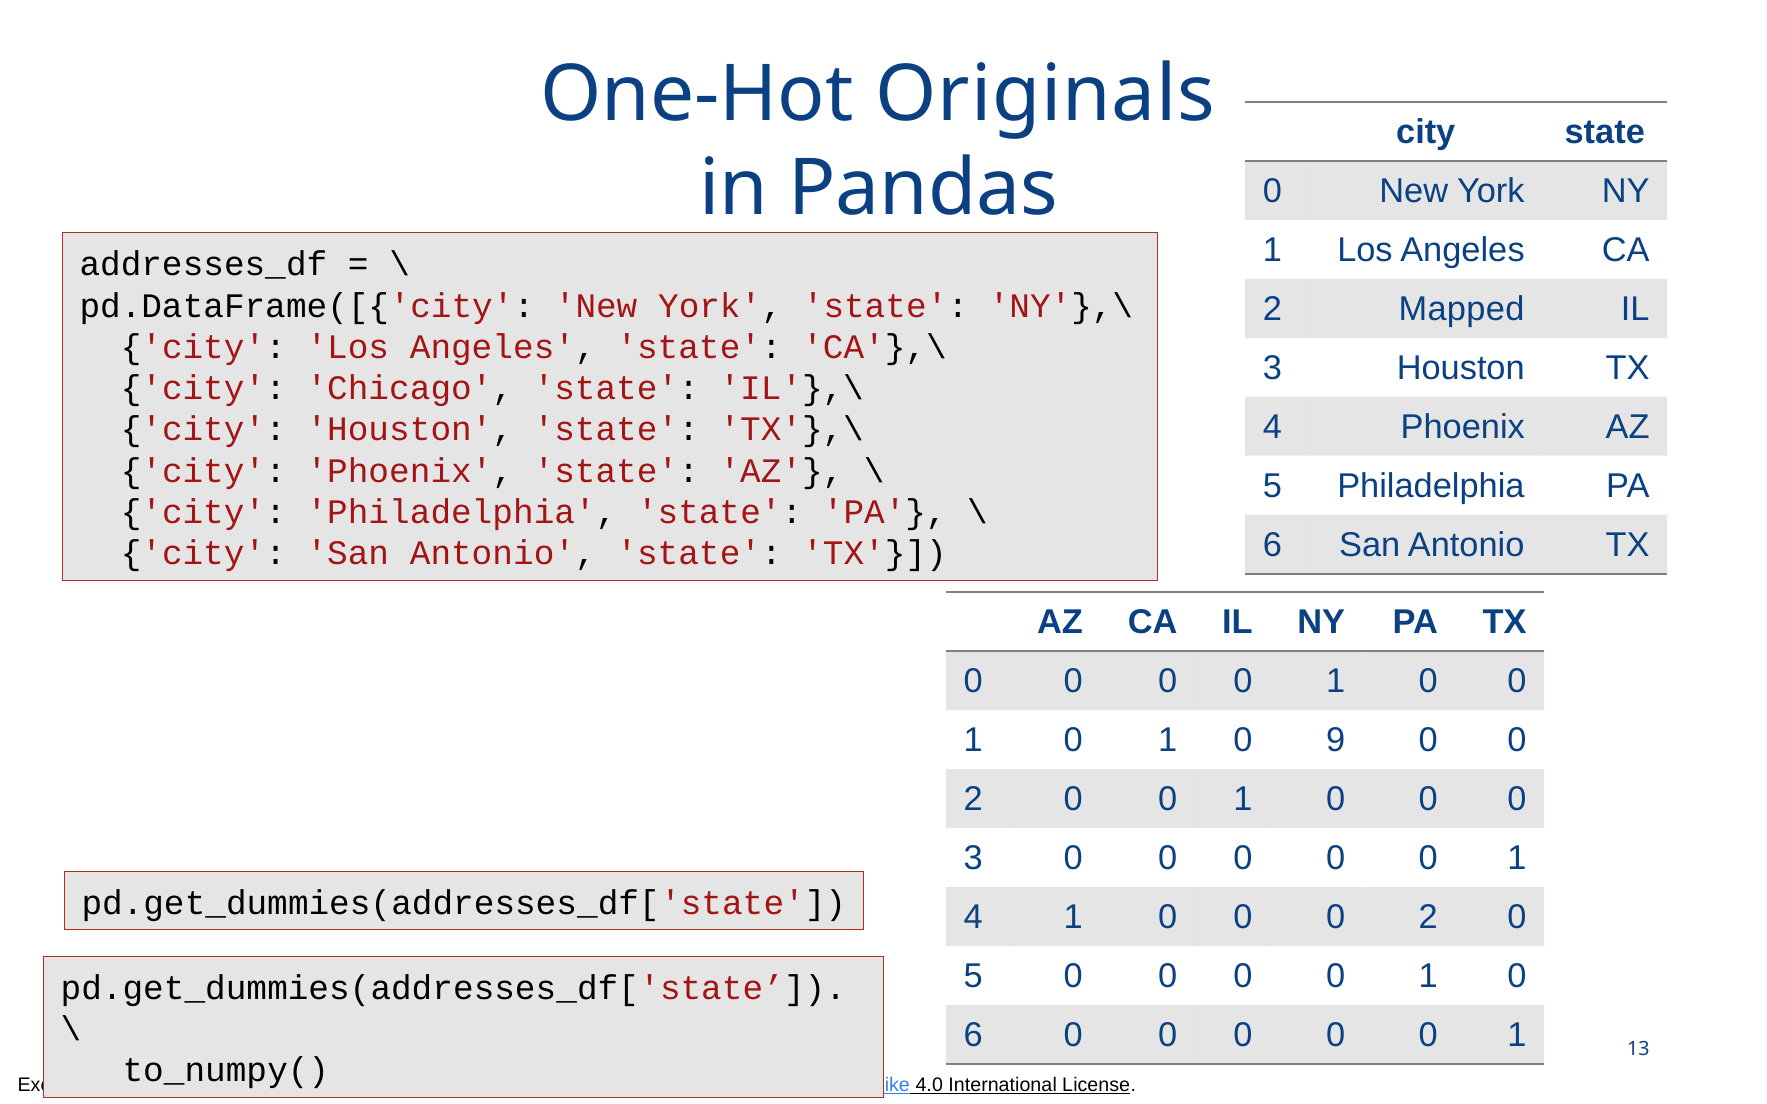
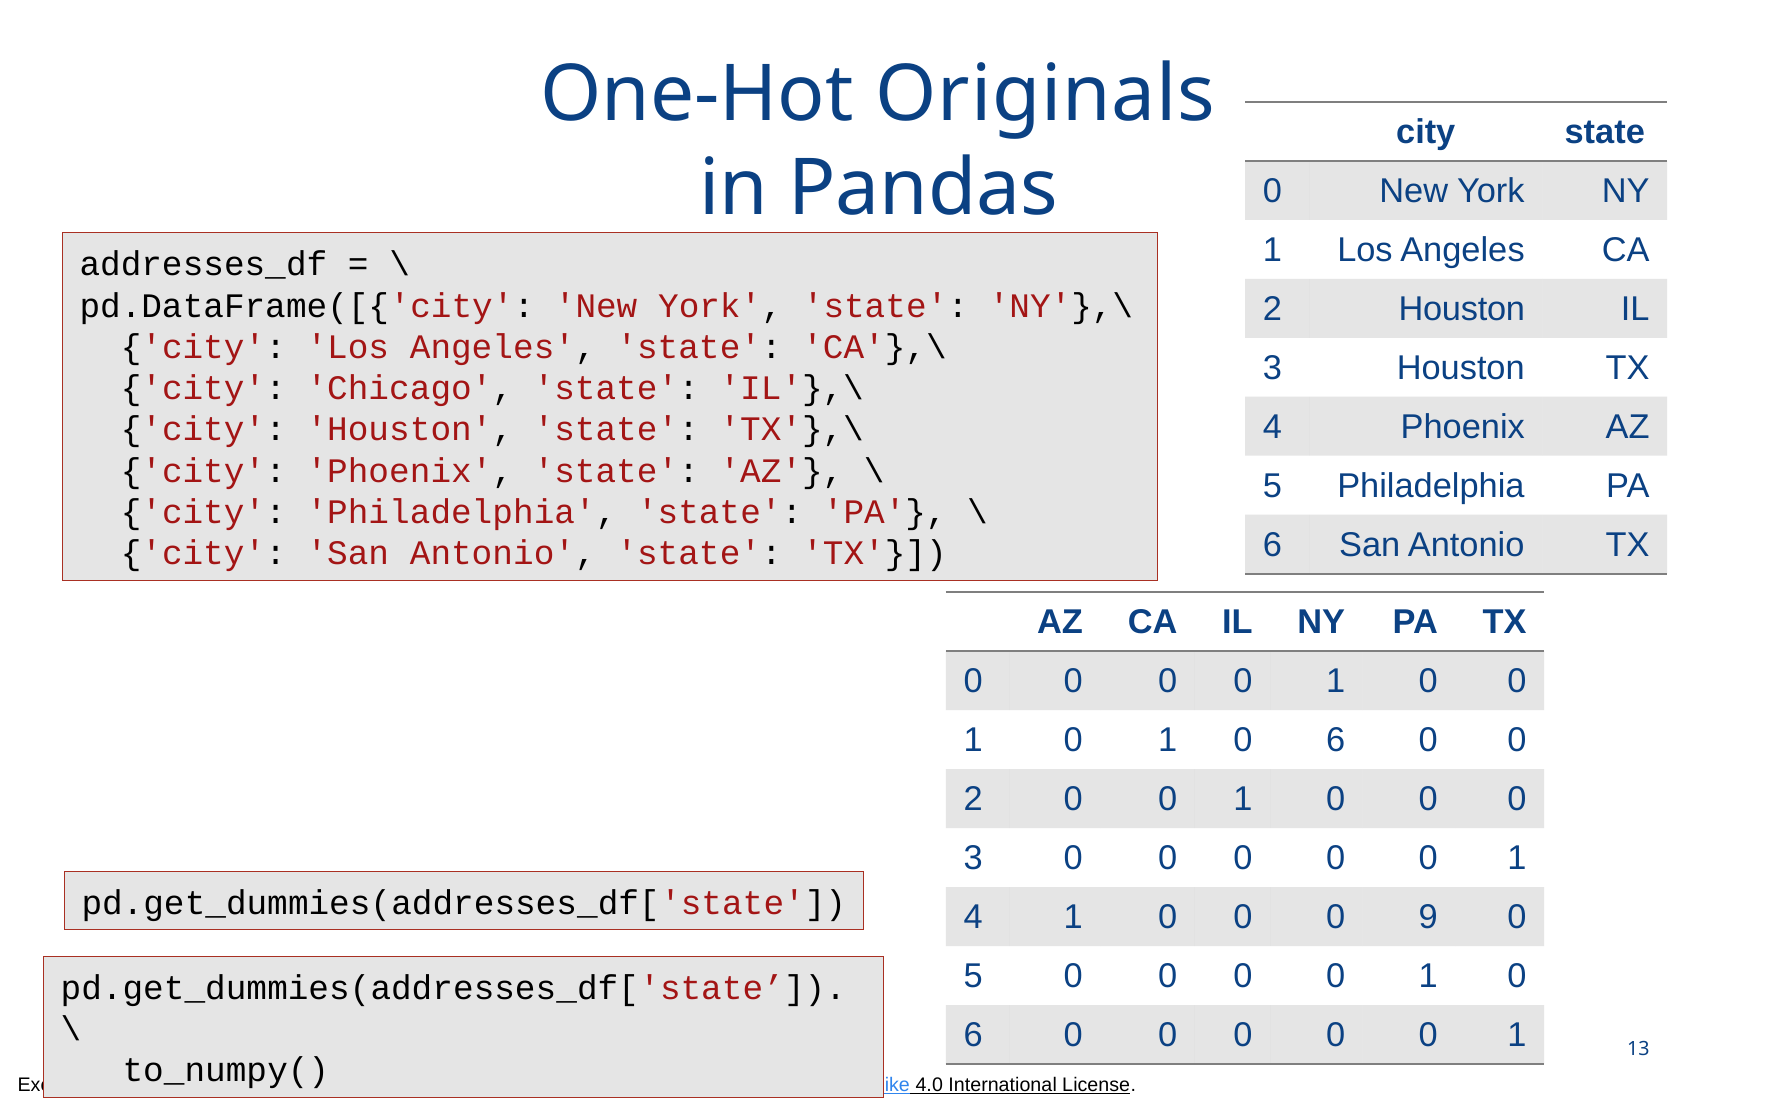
2 Mapped: Mapped -> Houston
9 at (1336, 740): 9 -> 6
0 0 0 2: 2 -> 9
